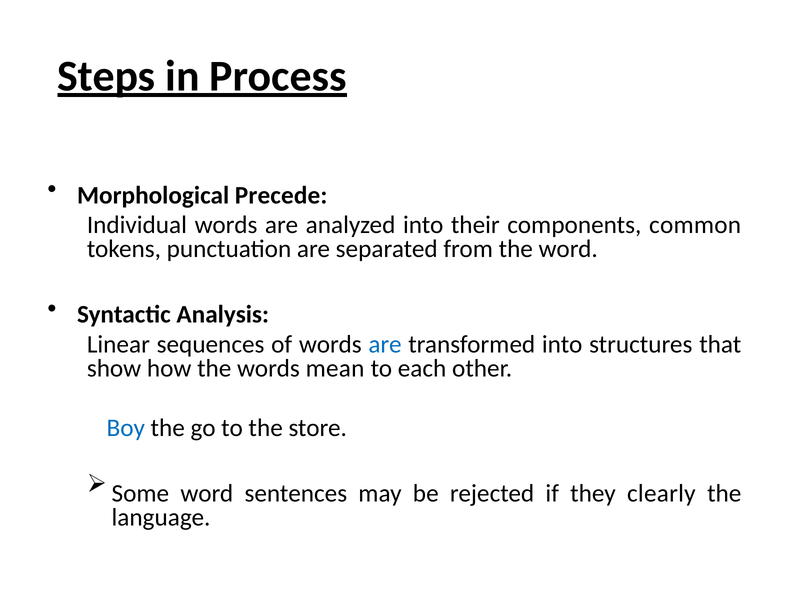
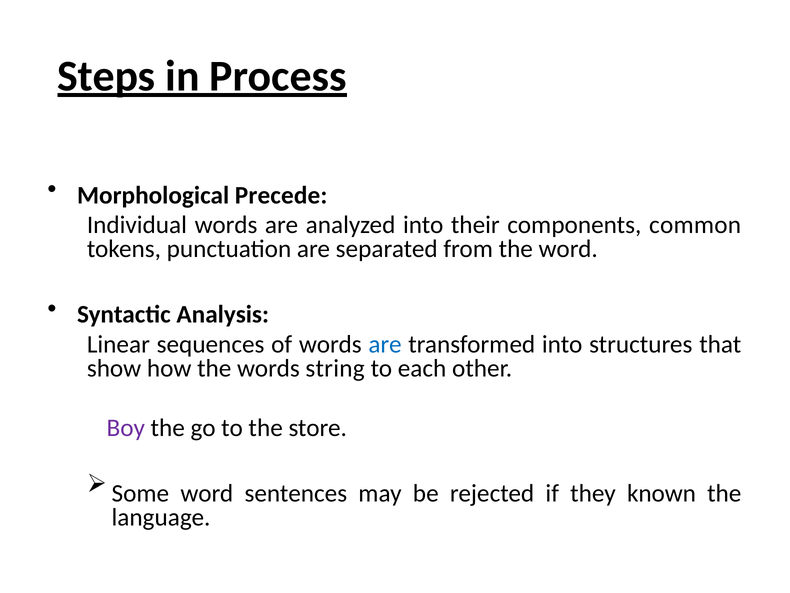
mean: mean -> string
Boy colour: blue -> purple
clearly: clearly -> known
